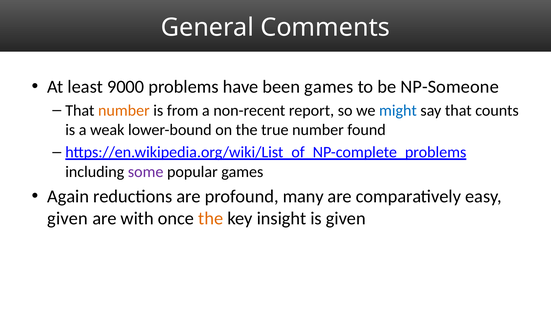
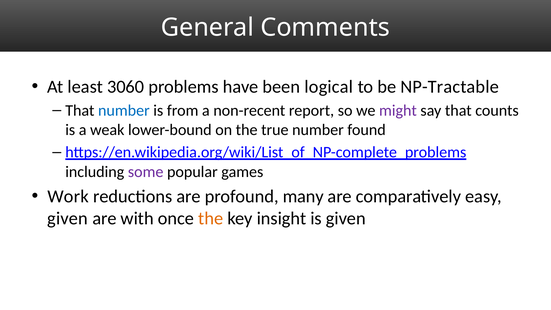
9000: 9000 -> 3060
been games: games -> logical
NP-Someone: NP-Someone -> NP-Tractable
number at (124, 110) colour: orange -> blue
might colour: blue -> purple
Again: Again -> Work
